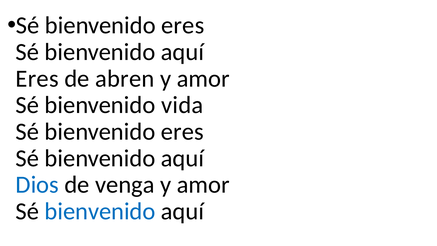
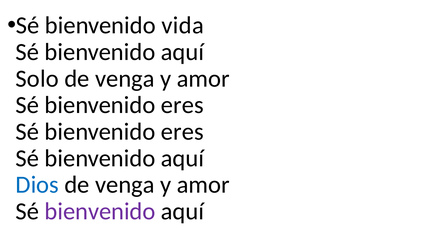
eres at (183, 25): eres -> vida
Eres at (37, 78): Eres -> Solo
abren at (125, 78): abren -> venga
vida at (182, 105): vida -> eres
bienvenido at (100, 211) colour: blue -> purple
